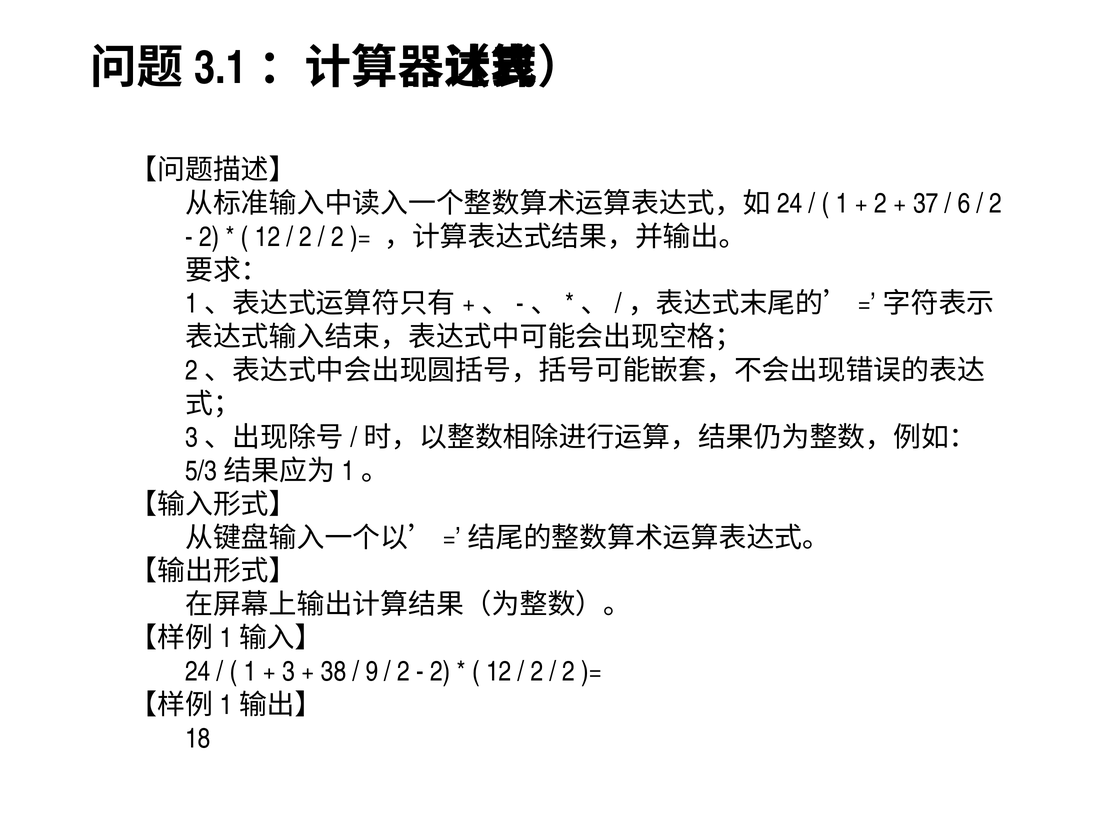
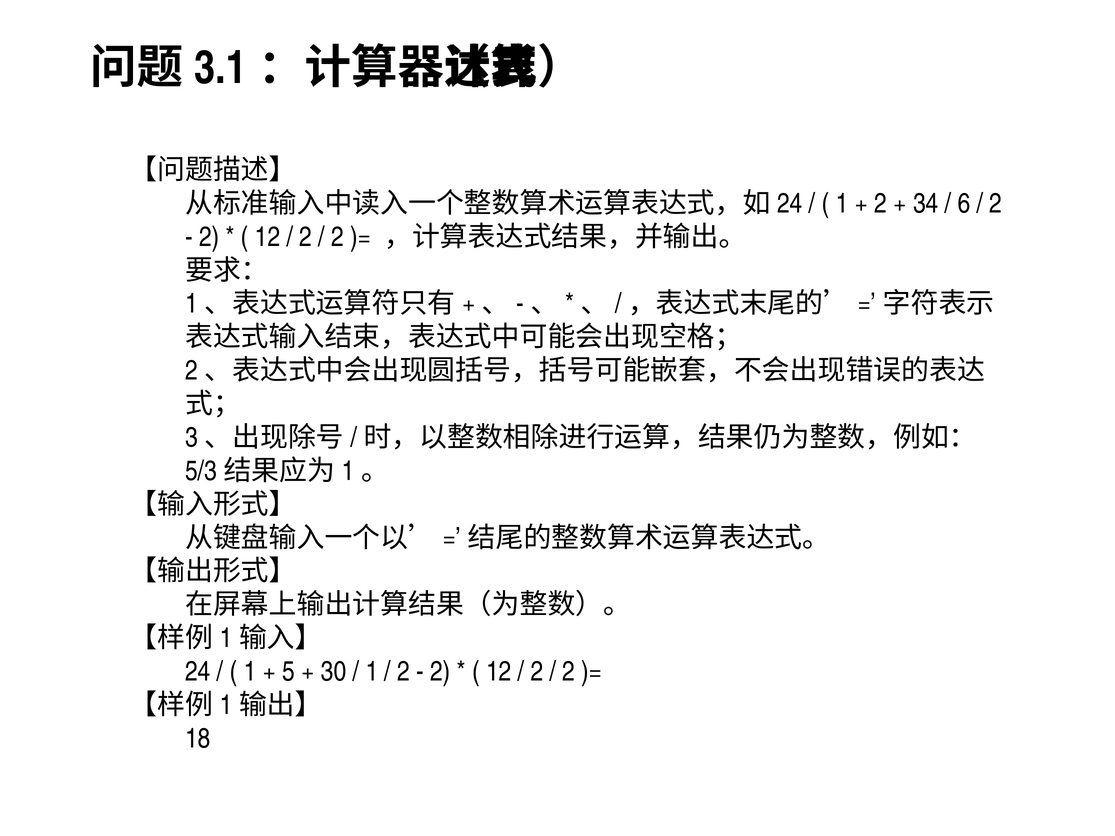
37: 37 -> 34
3: 3 -> 5
38: 38 -> 30
9 at (372, 672): 9 -> 1
